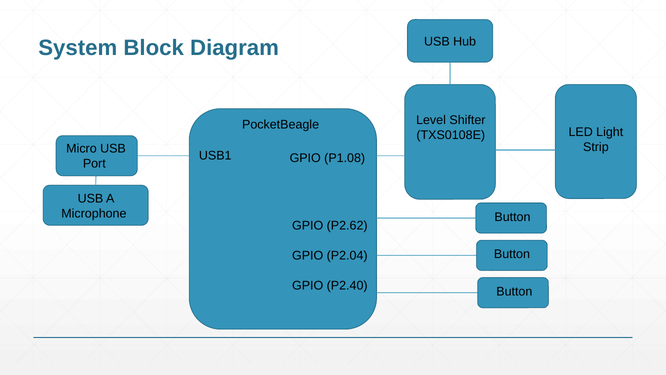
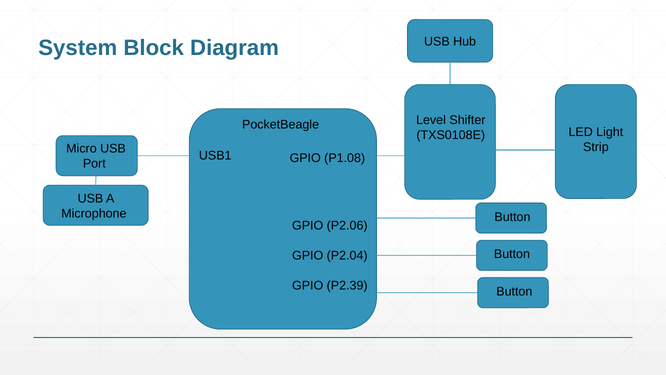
P2.62: P2.62 -> P2.06
P2.40: P2.40 -> P2.39
